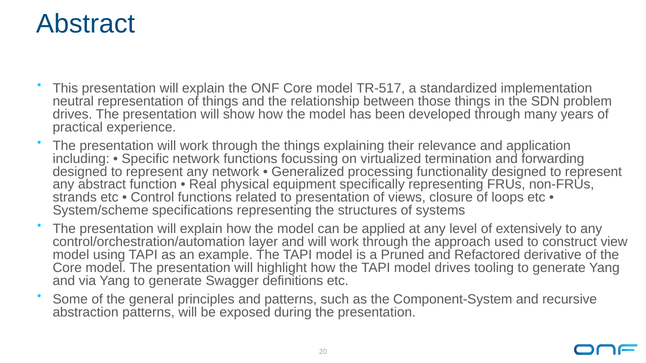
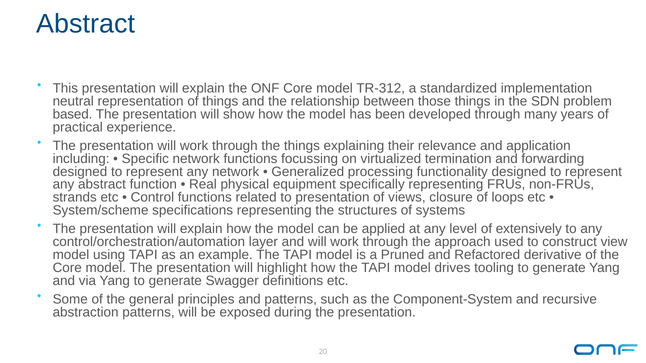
TR-517: TR-517 -> TR-312
drives at (72, 114): drives -> based
